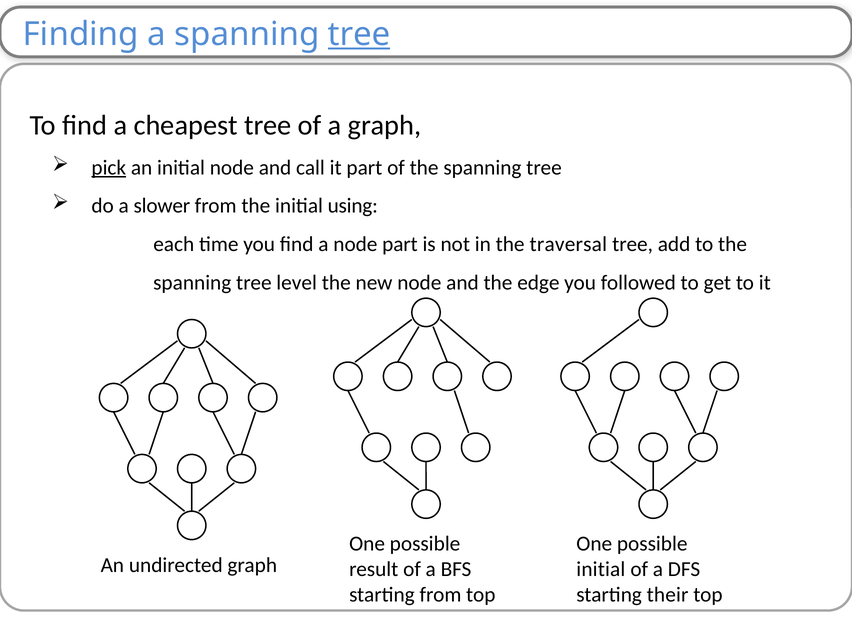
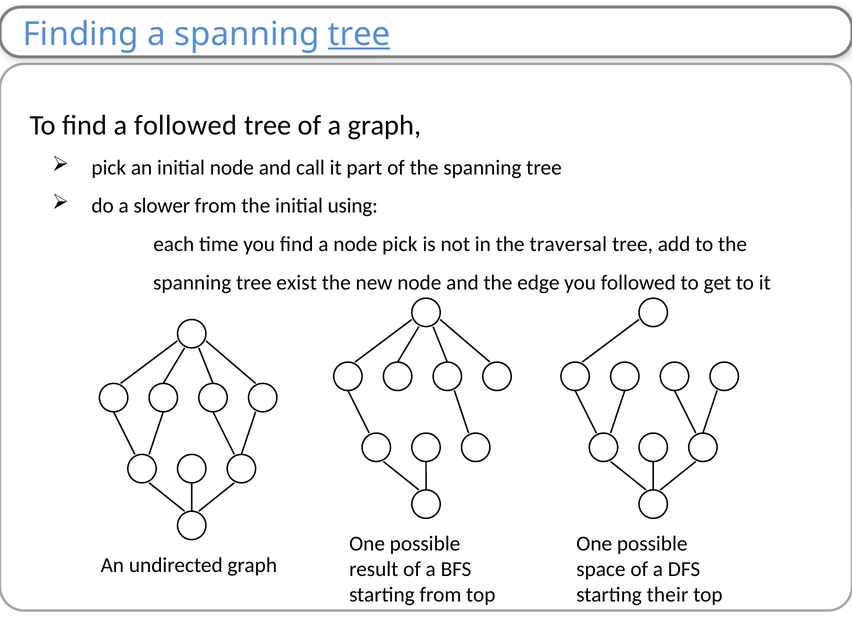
a cheapest: cheapest -> followed
pick at (109, 168) underline: present -> none
node part: part -> pick
level: level -> exist
initial at (601, 569): initial -> space
